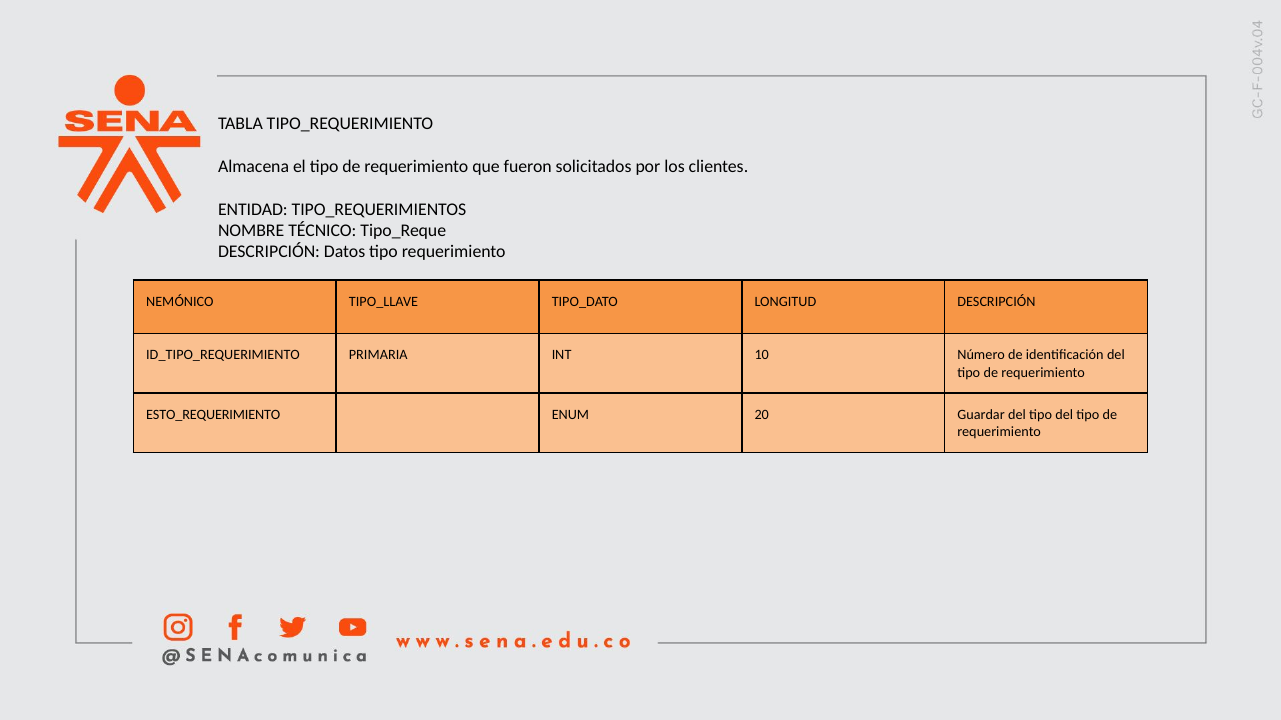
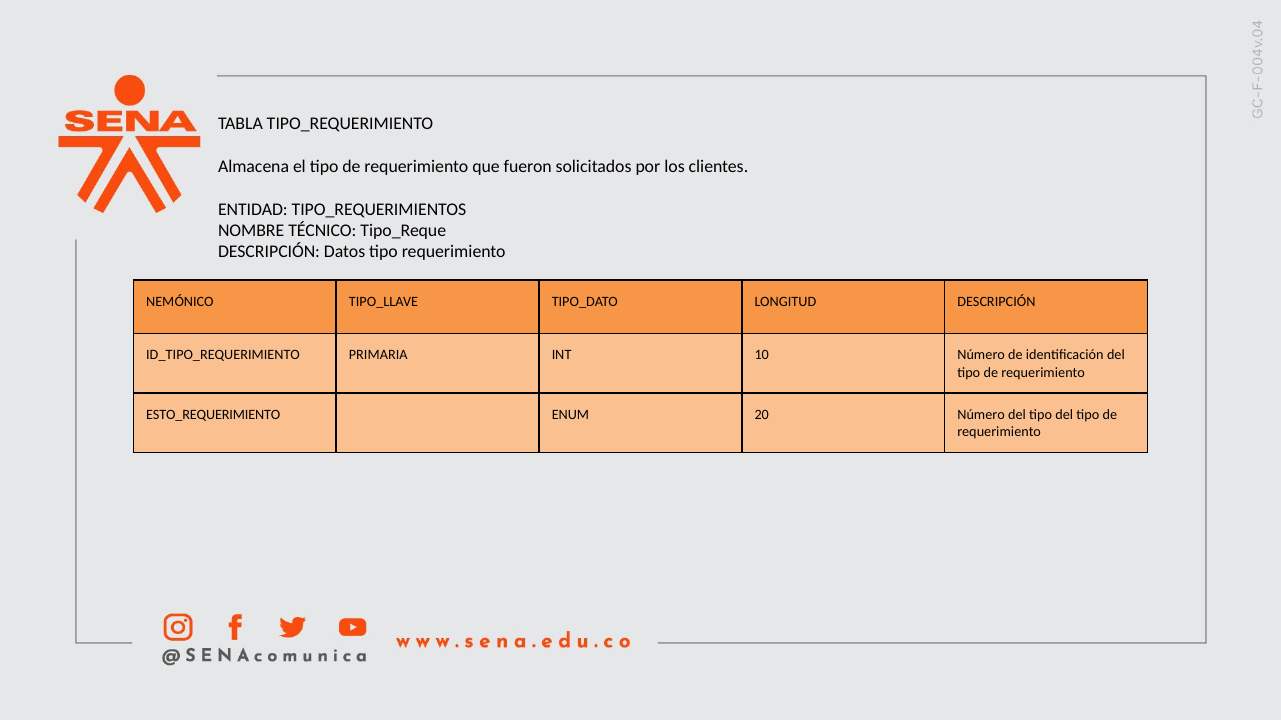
20 Guardar: Guardar -> Número
